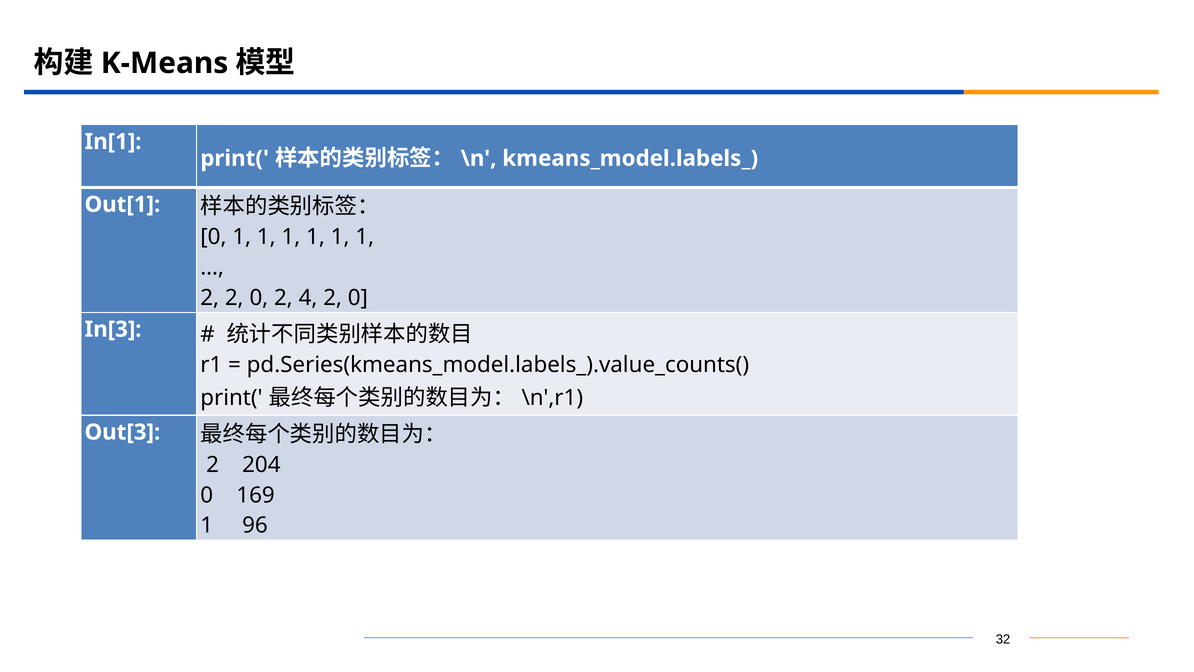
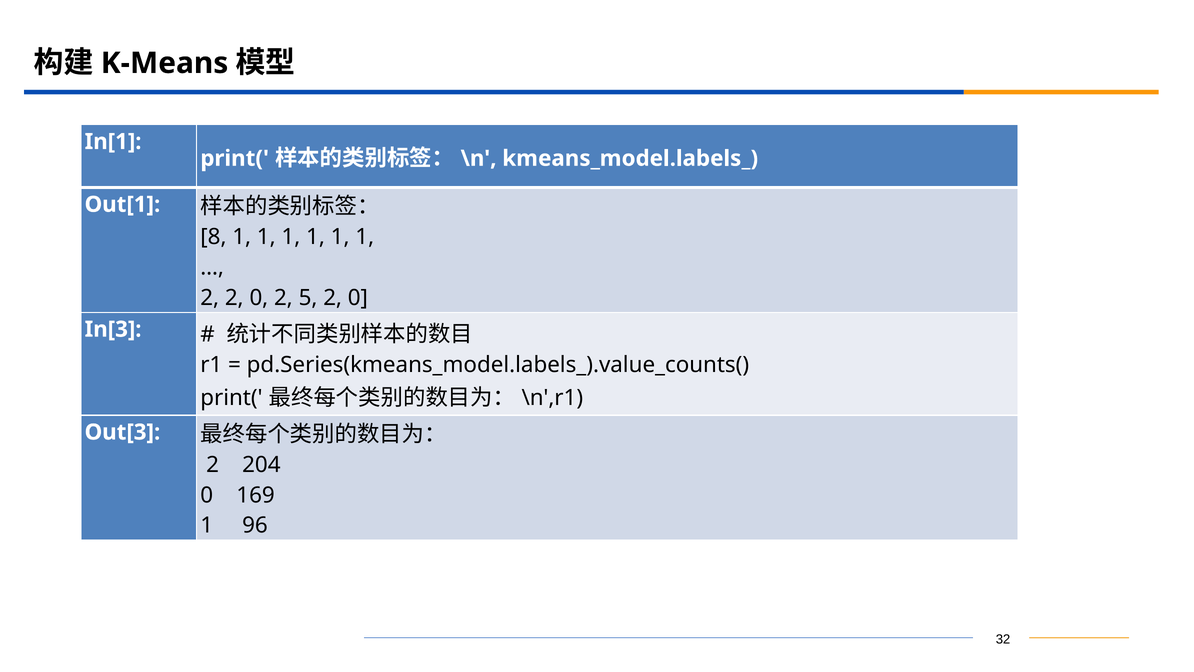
0 at (213, 237): 0 -> 8
4: 4 -> 5
